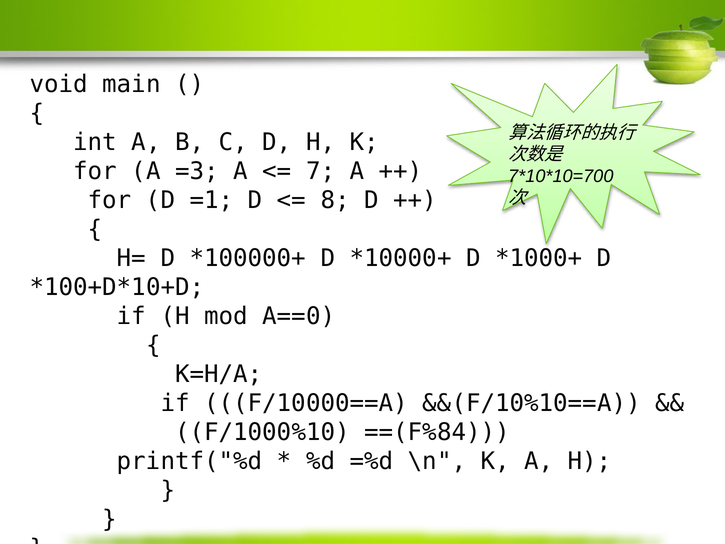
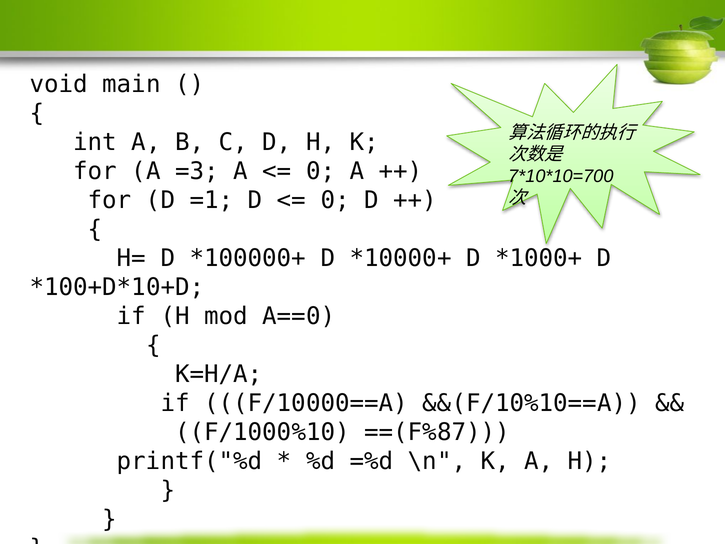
7 at (321, 171): 7 -> 0
8 at (335, 200): 8 -> 0
==(F%84: ==(F%84 -> ==(F%87
